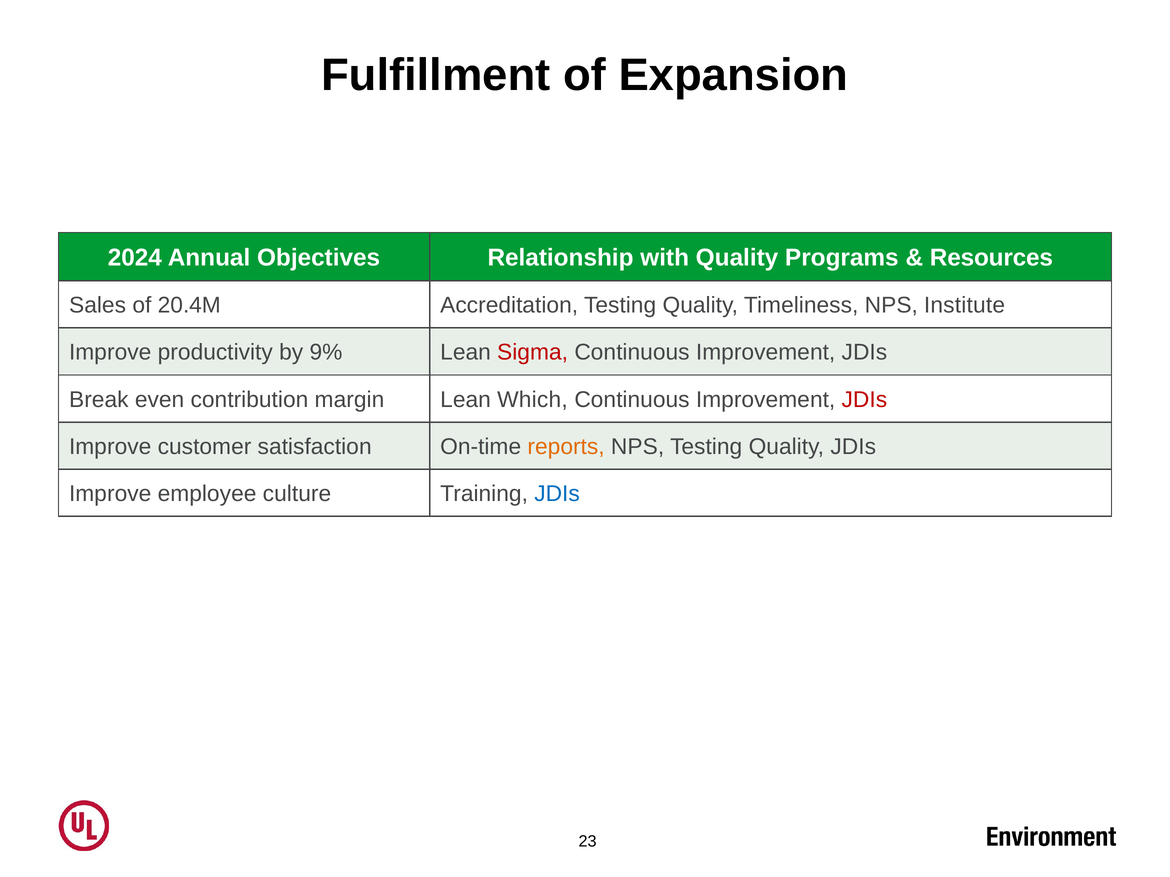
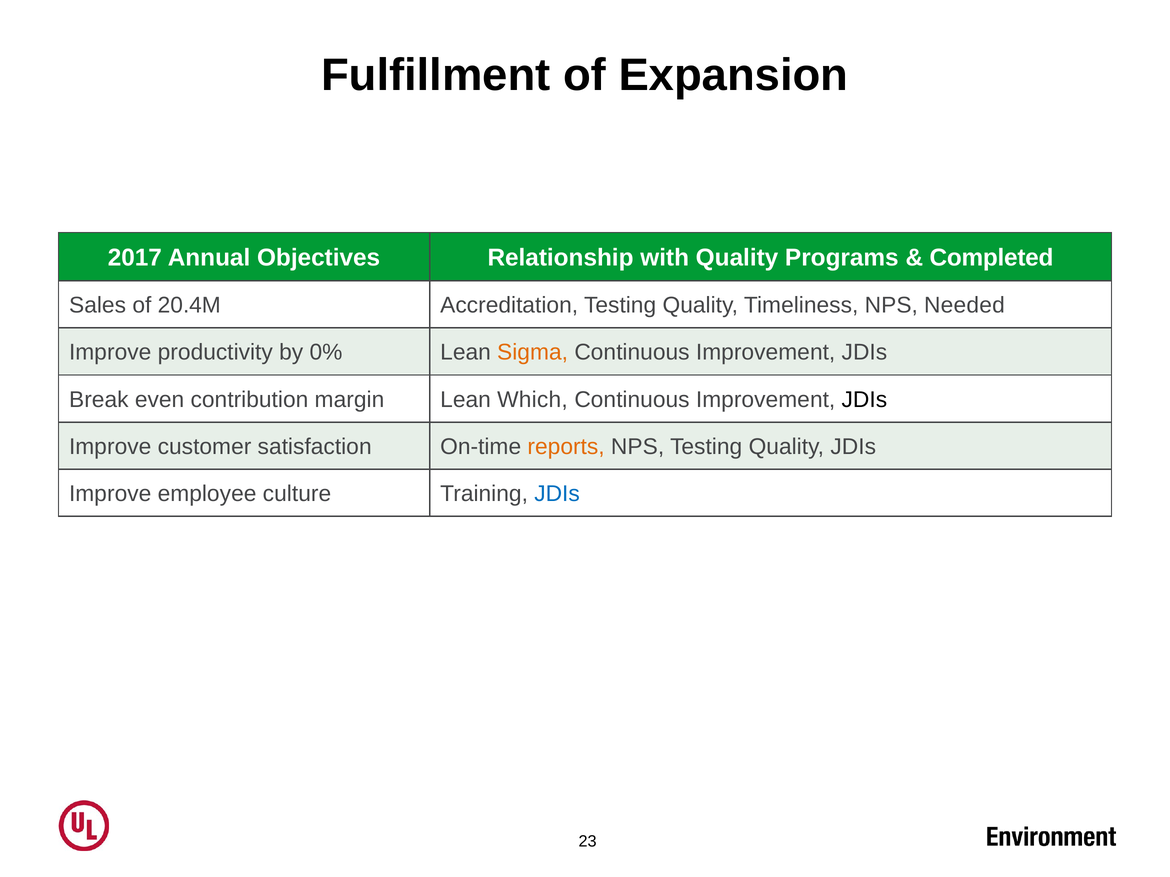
2024: 2024 -> 2017
Resources: Resources -> Completed
Institute: Institute -> Needed
9%: 9% -> 0%
Sigma colour: red -> orange
JDIs at (864, 400) colour: red -> black
